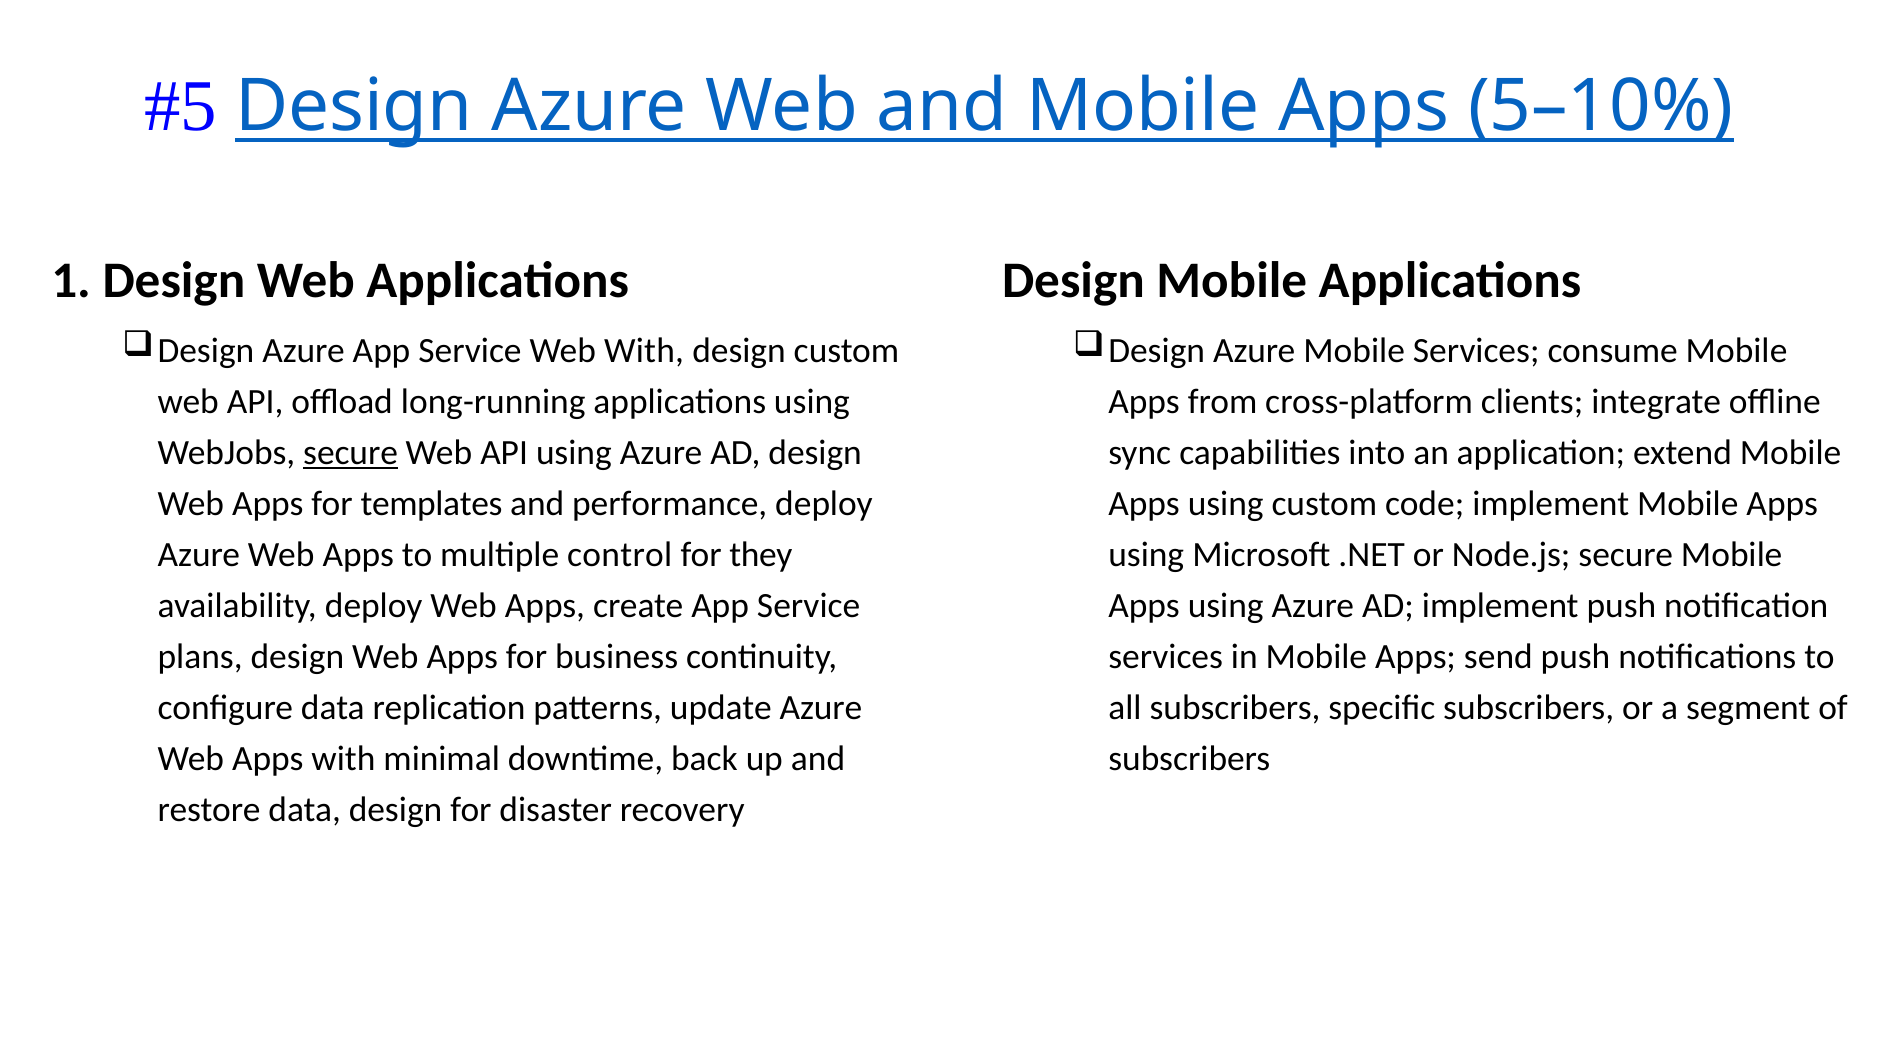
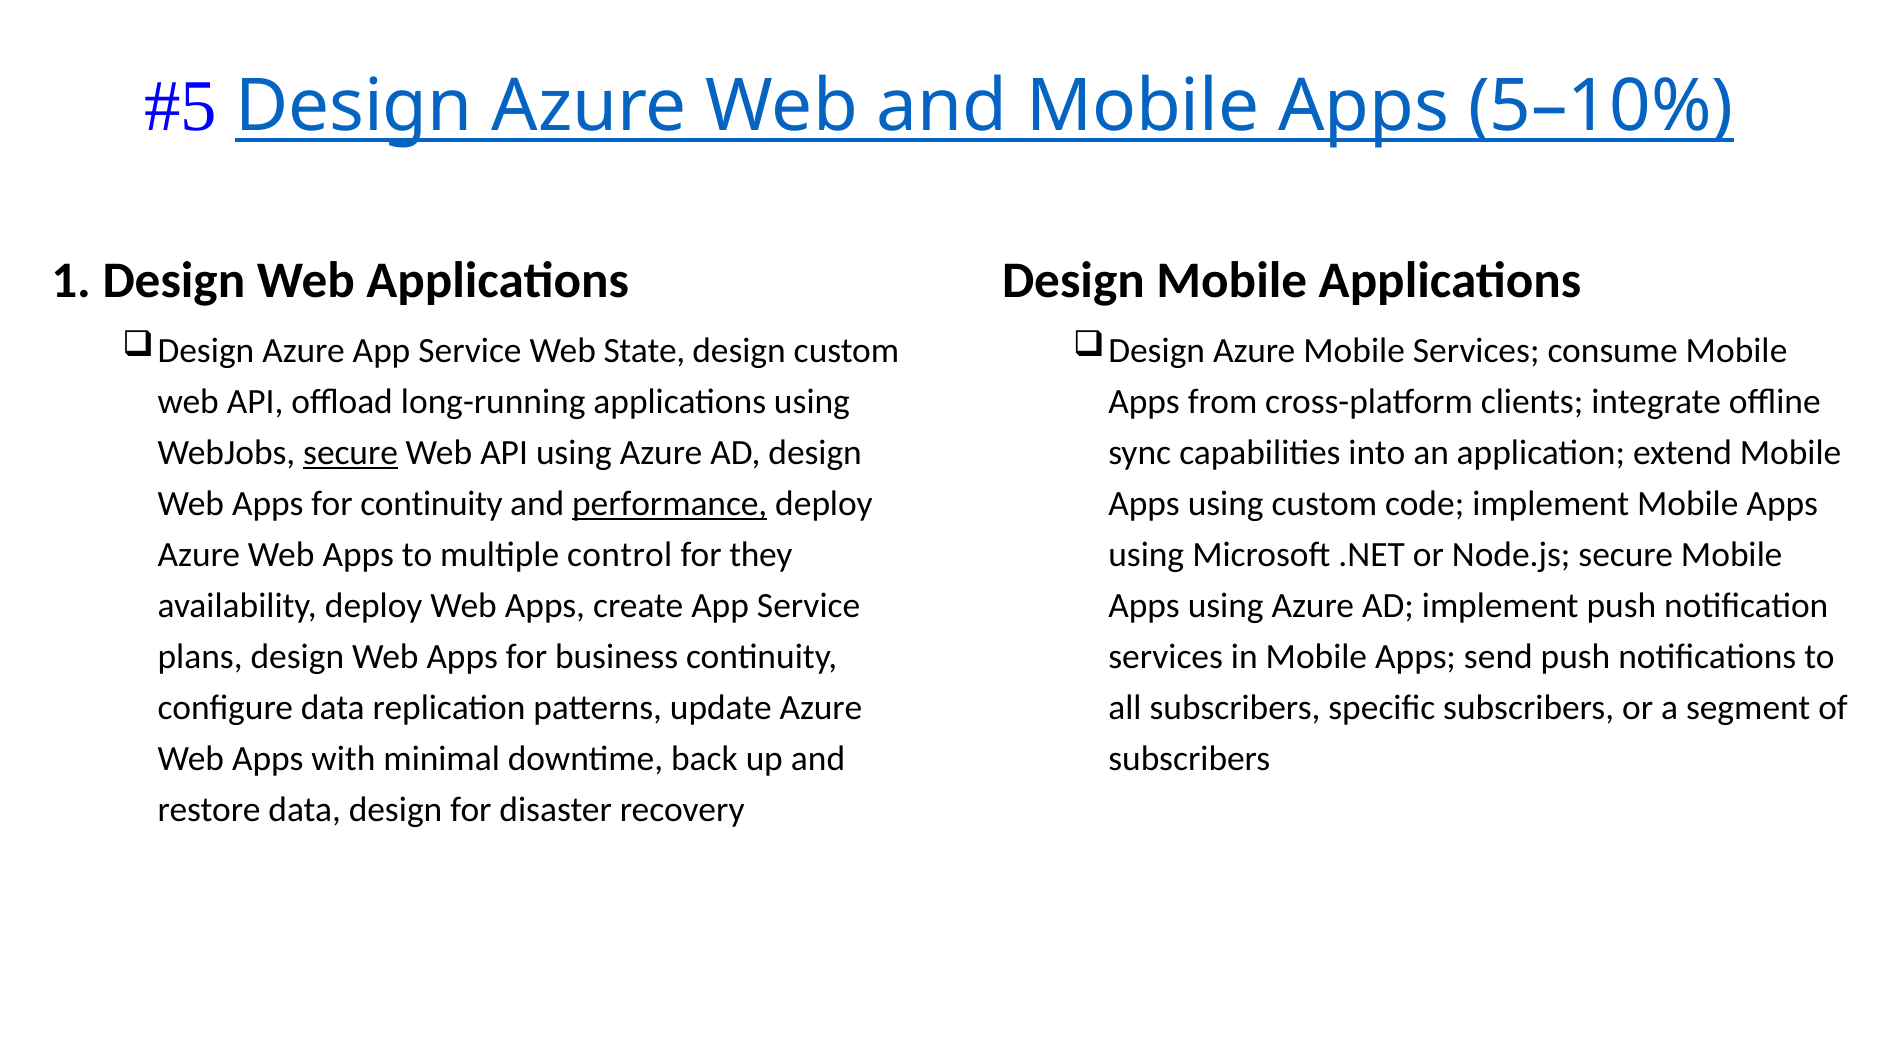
Web With: With -> State
for templates: templates -> continuity
performance underline: none -> present
